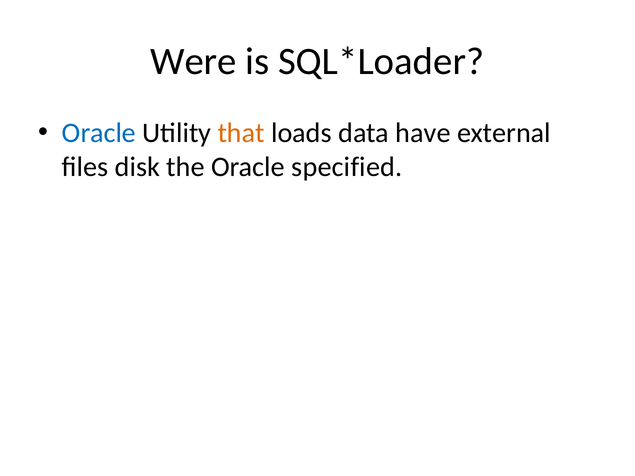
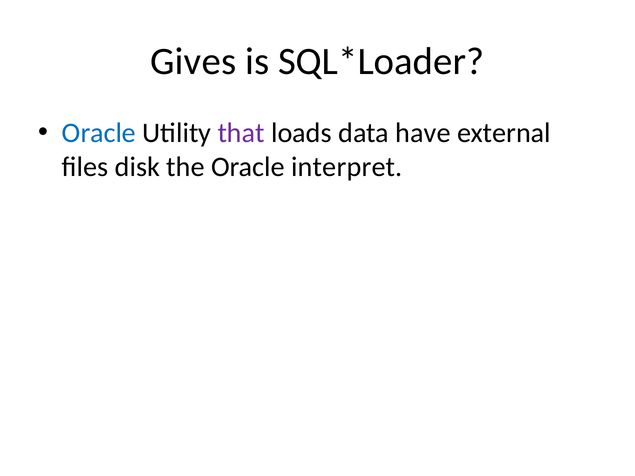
Were: Were -> Gives
that colour: orange -> purple
specified: specified -> interpret
